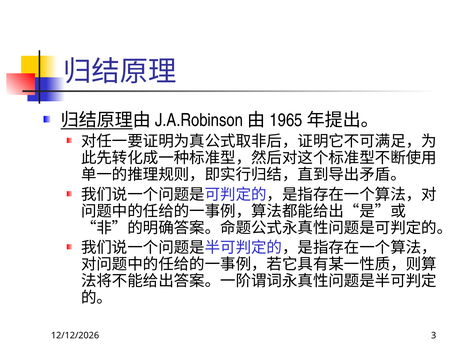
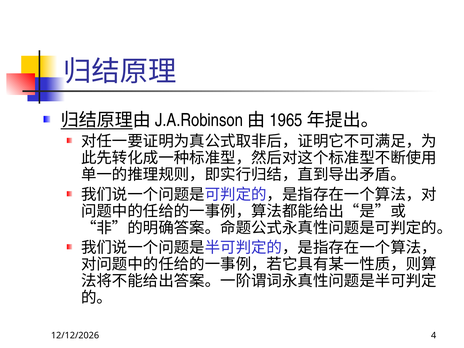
3: 3 -> 4
